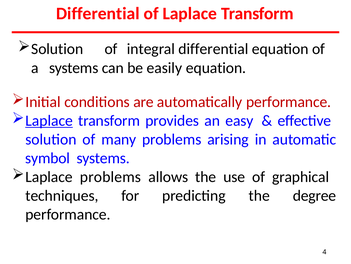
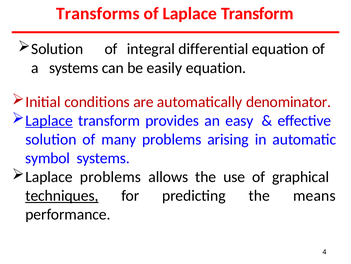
Differential at (98, 13): Differential -> Transforms
automatically performance: performance -> denominator
techniques underline: none -> present
degree: degree -> means
